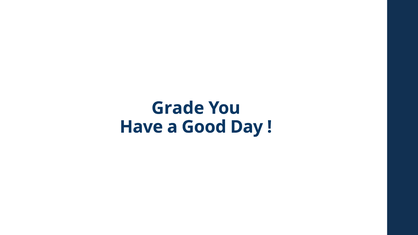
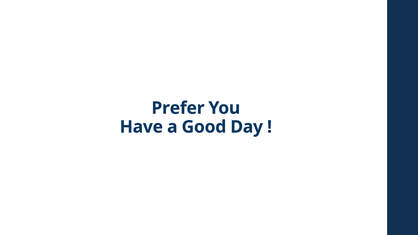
Grade: Grade -> Prefer
